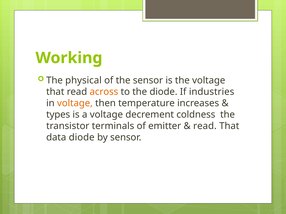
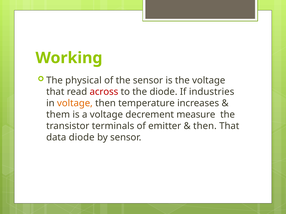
across colour: orange -> red
types: types -> them
coldness: coldness -> measure
read at (205, 126): read -> then
